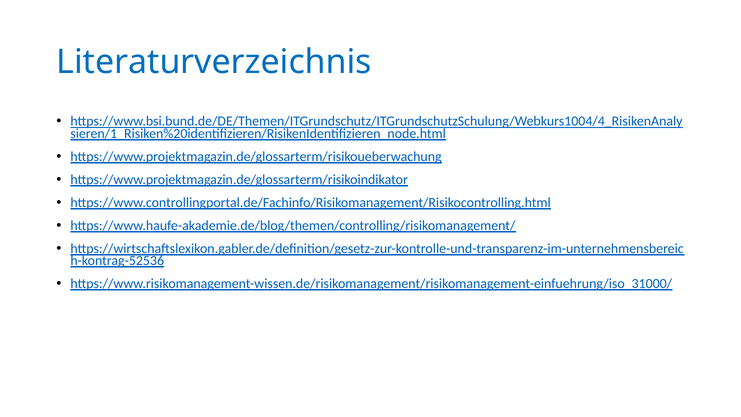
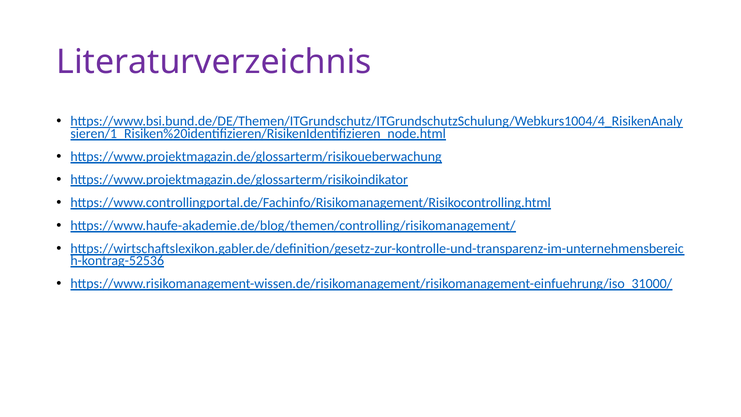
Literaturverzeichnis colour: blue -> purple
